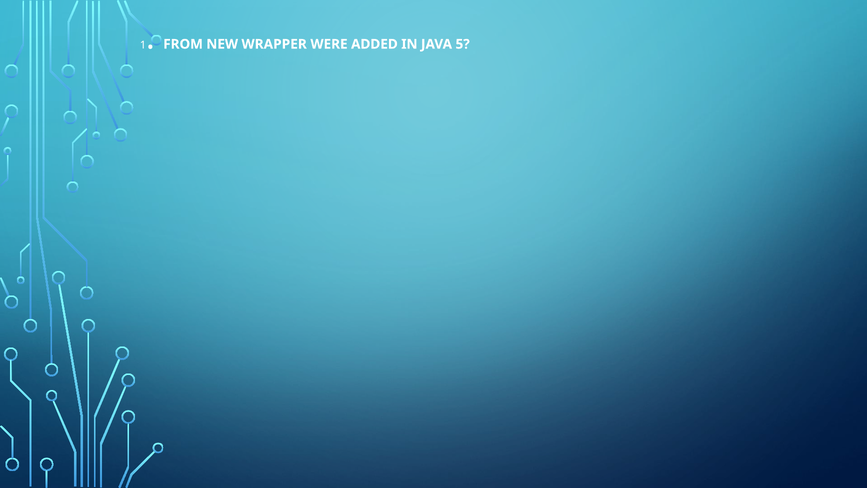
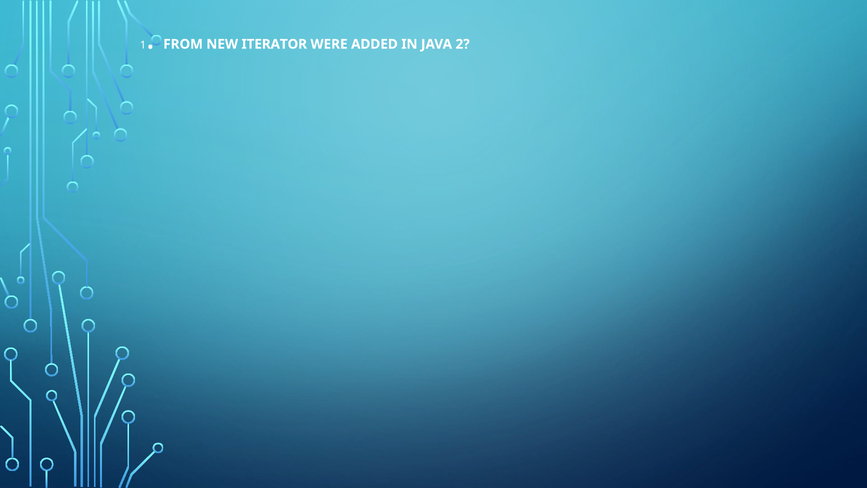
WRAPPER: WRAPPER -> ITERATOR
5: 5 -> 2
